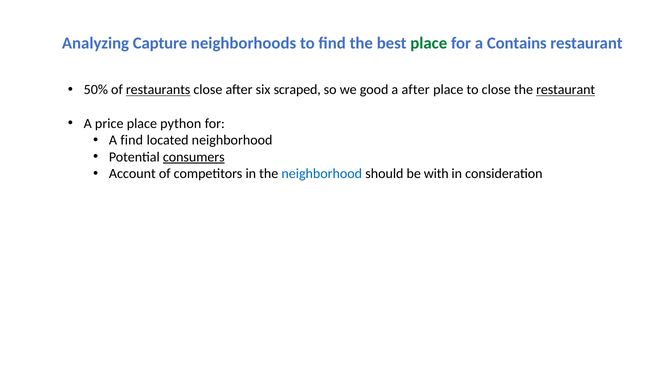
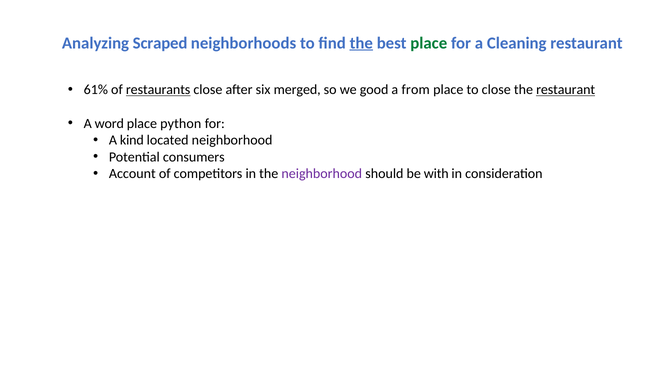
Capture: Capture -> Scraped
the at (361, 43) underline: none -> present
Contains: Contains -> Cleaning
50%: 50% -> 61%
scraped: scraped -> merged
a after: after -> from
price: price -> word
A find: find -> kind
consumers underline: present -> none
neighborhood at (322, 174) colour: blue -> purple
